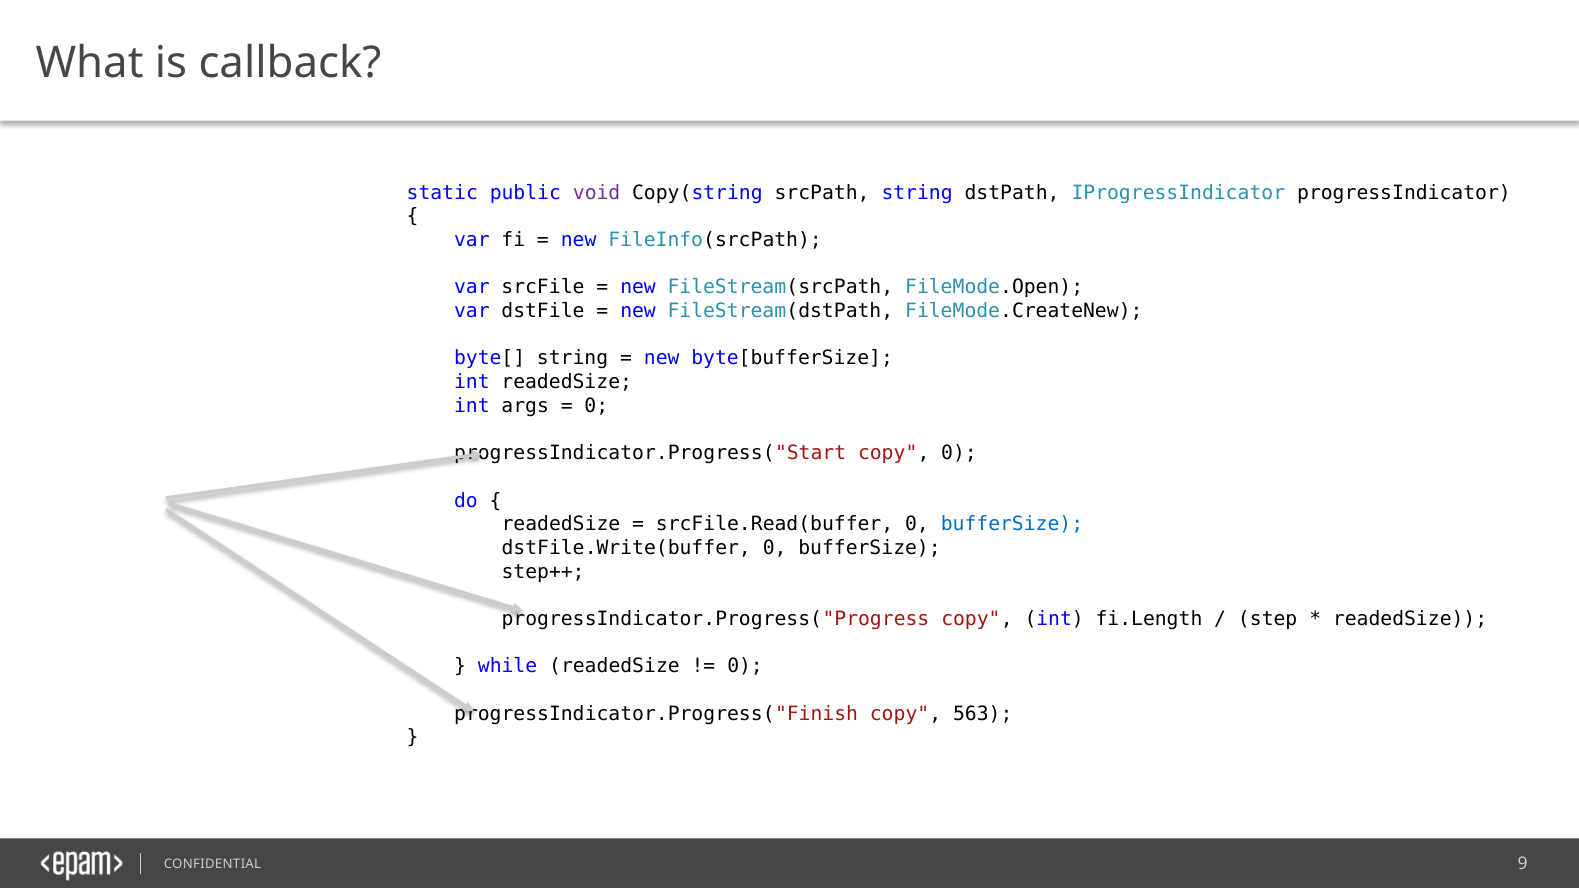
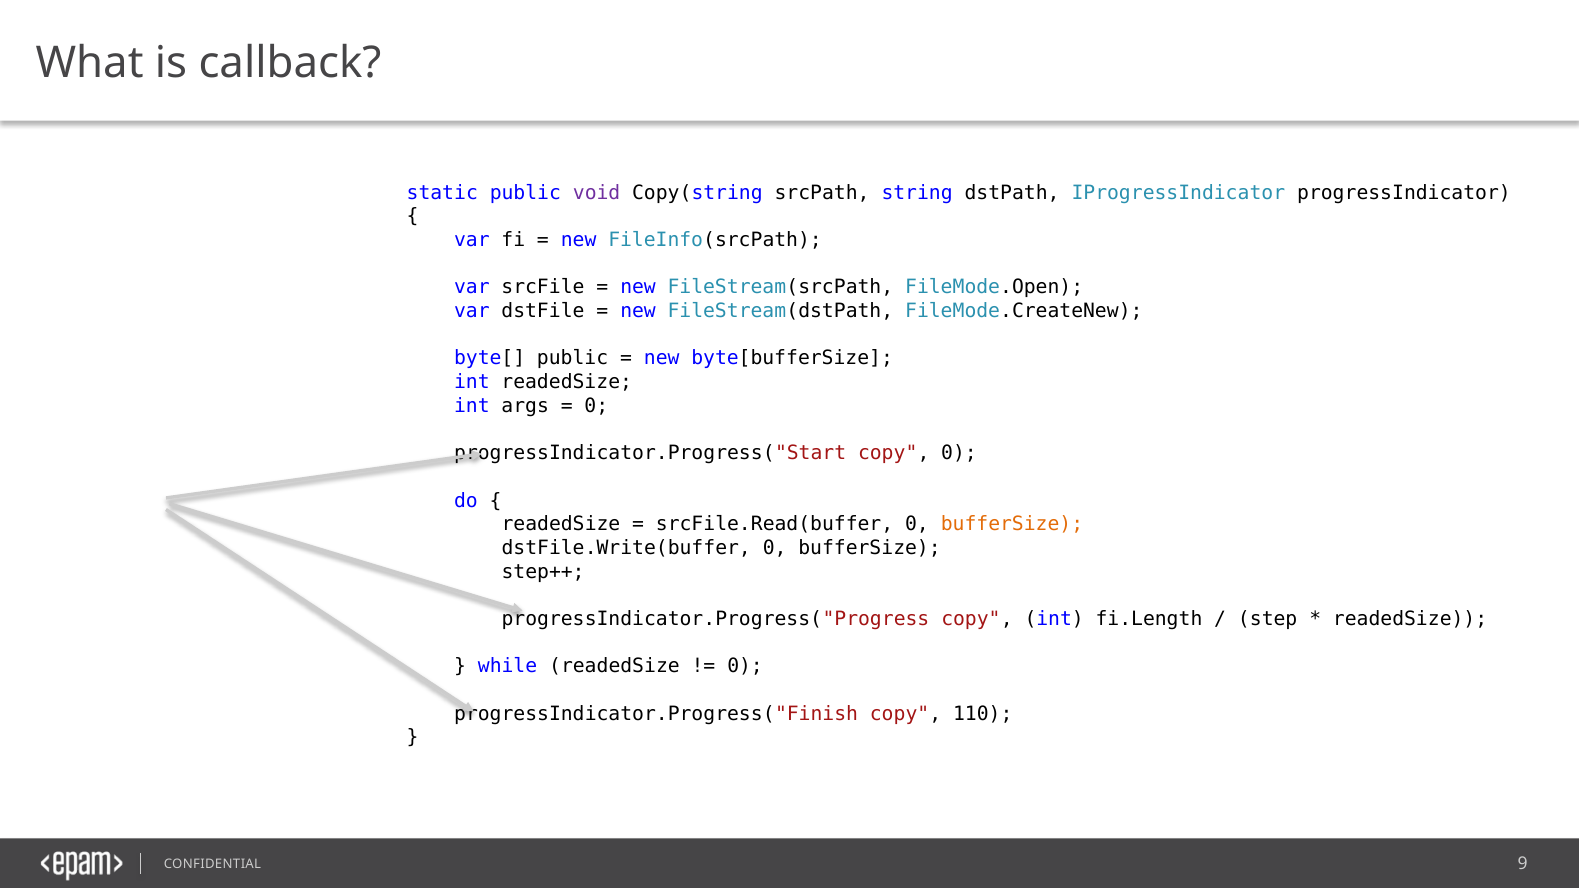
byte[ string: string -> public
bufferSize at (1012, 524) colour: blue -> orange
563: 563 -> 110
